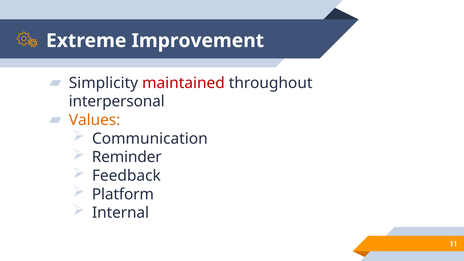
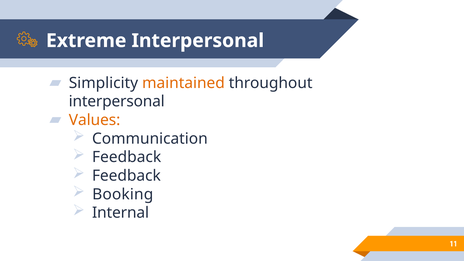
Extreme Improvement: Improvement -> Interpersonal
maintained colour: red -> orange
Reminder at (127, 157): Reminder -> Feedback
Platform: Platform -> Booking
